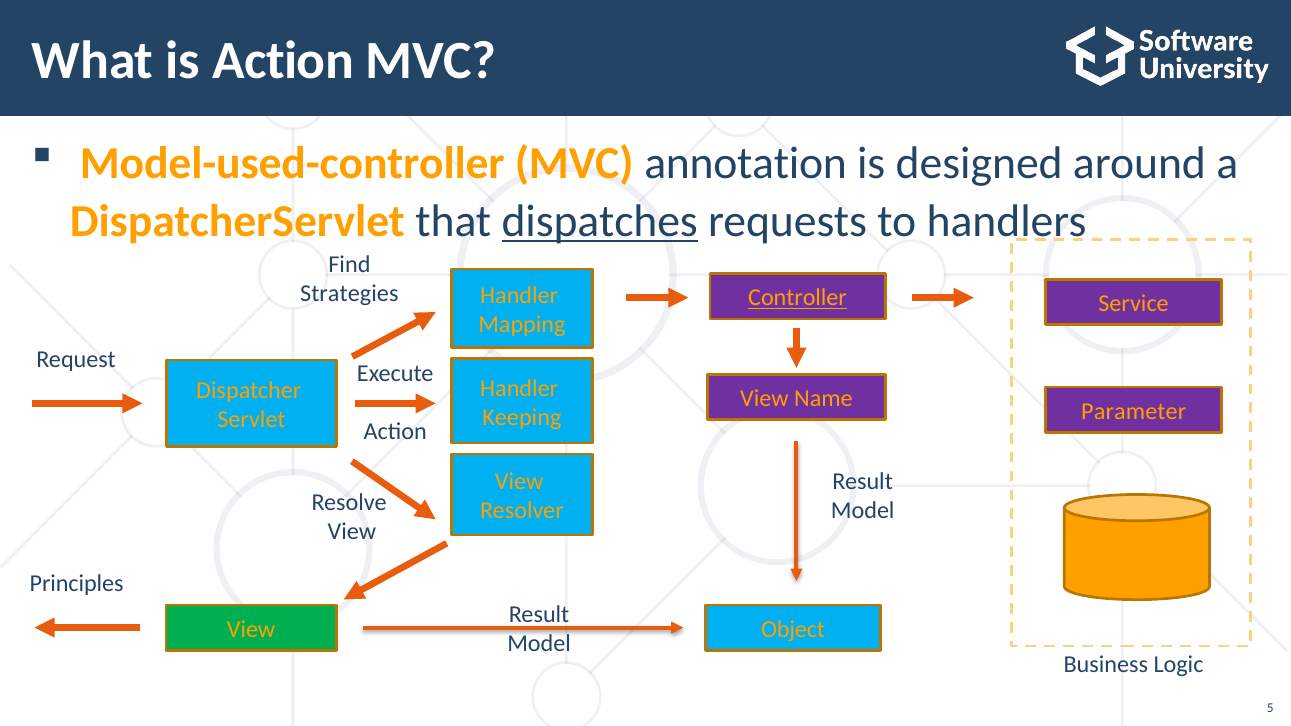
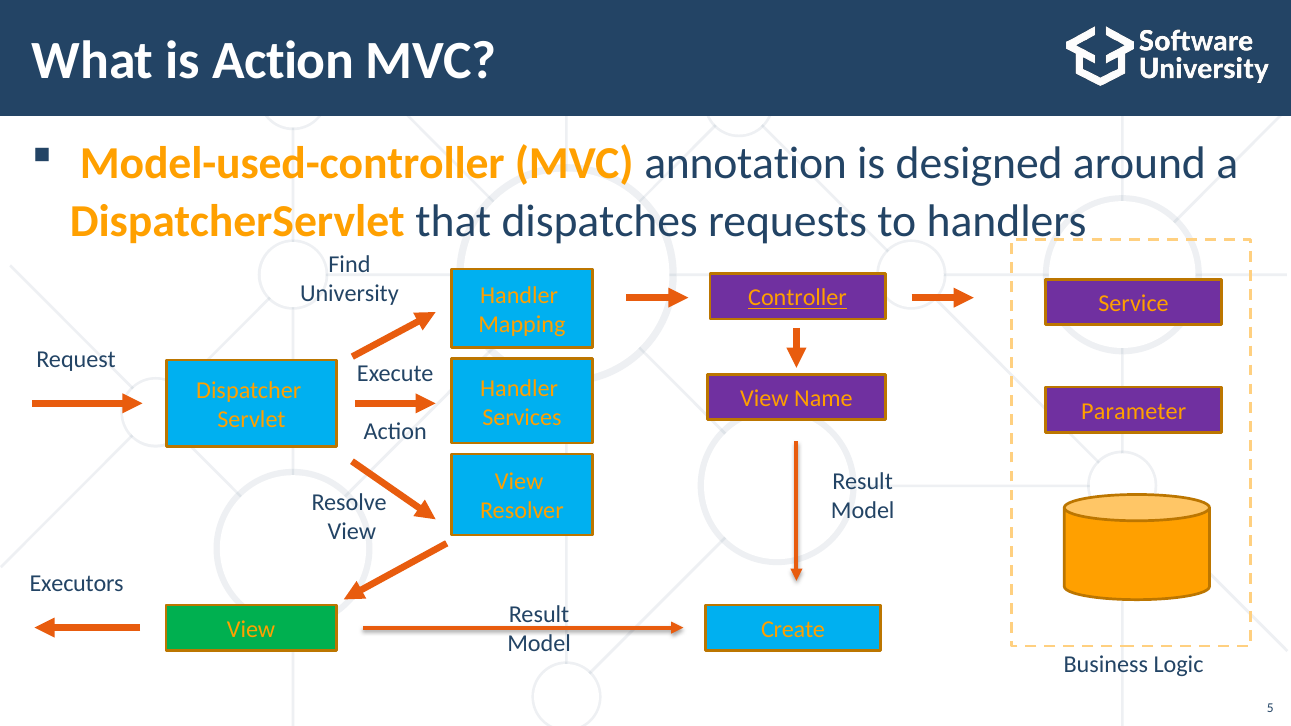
dispatches underline: present -> none
Strategies: Strategies -> University
Keeping: Keeping -> Services
Principles: Principles -> Executors
Object: Object -> Create
